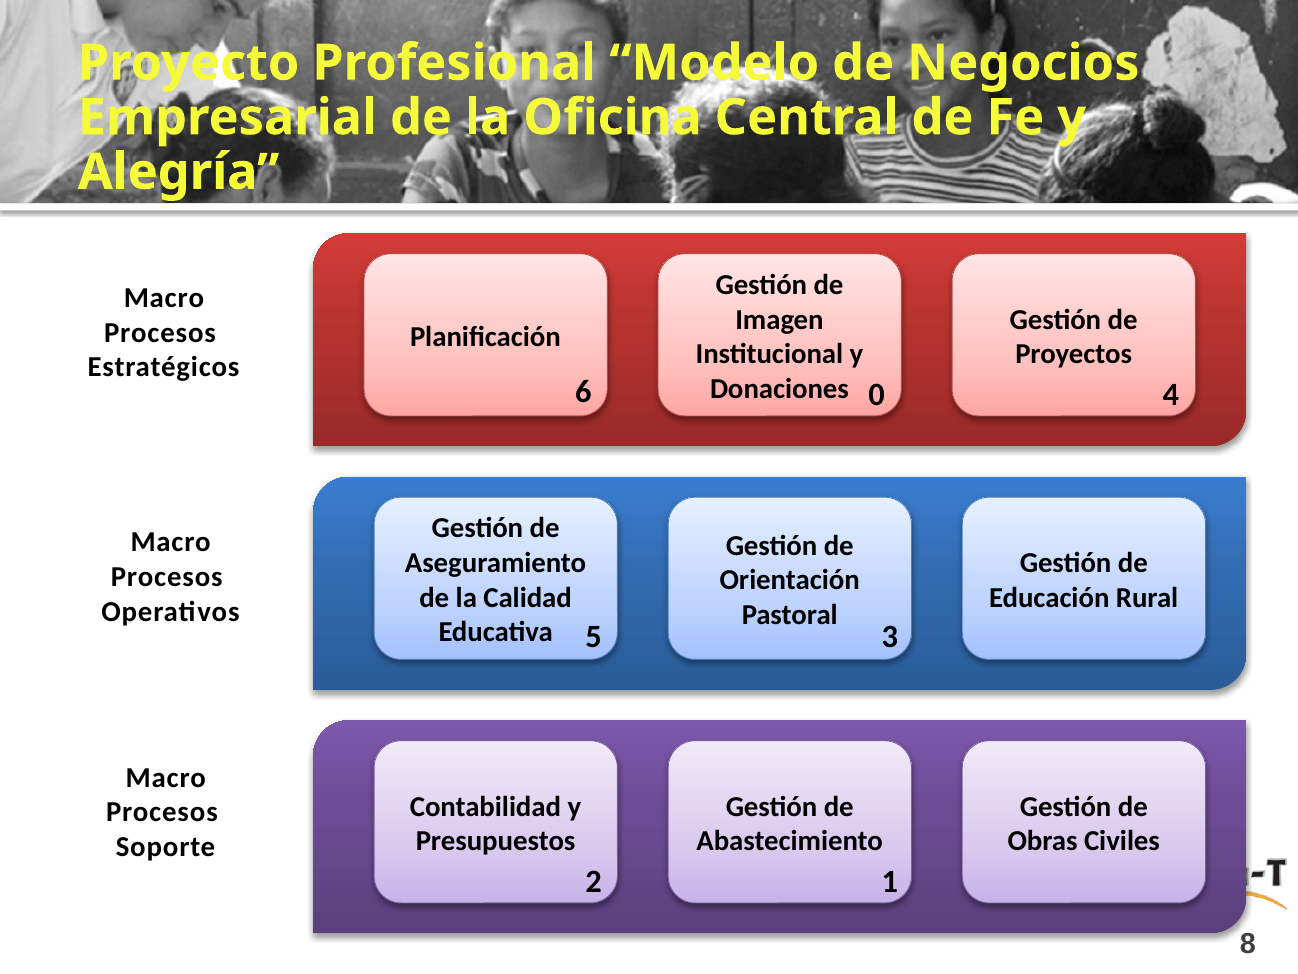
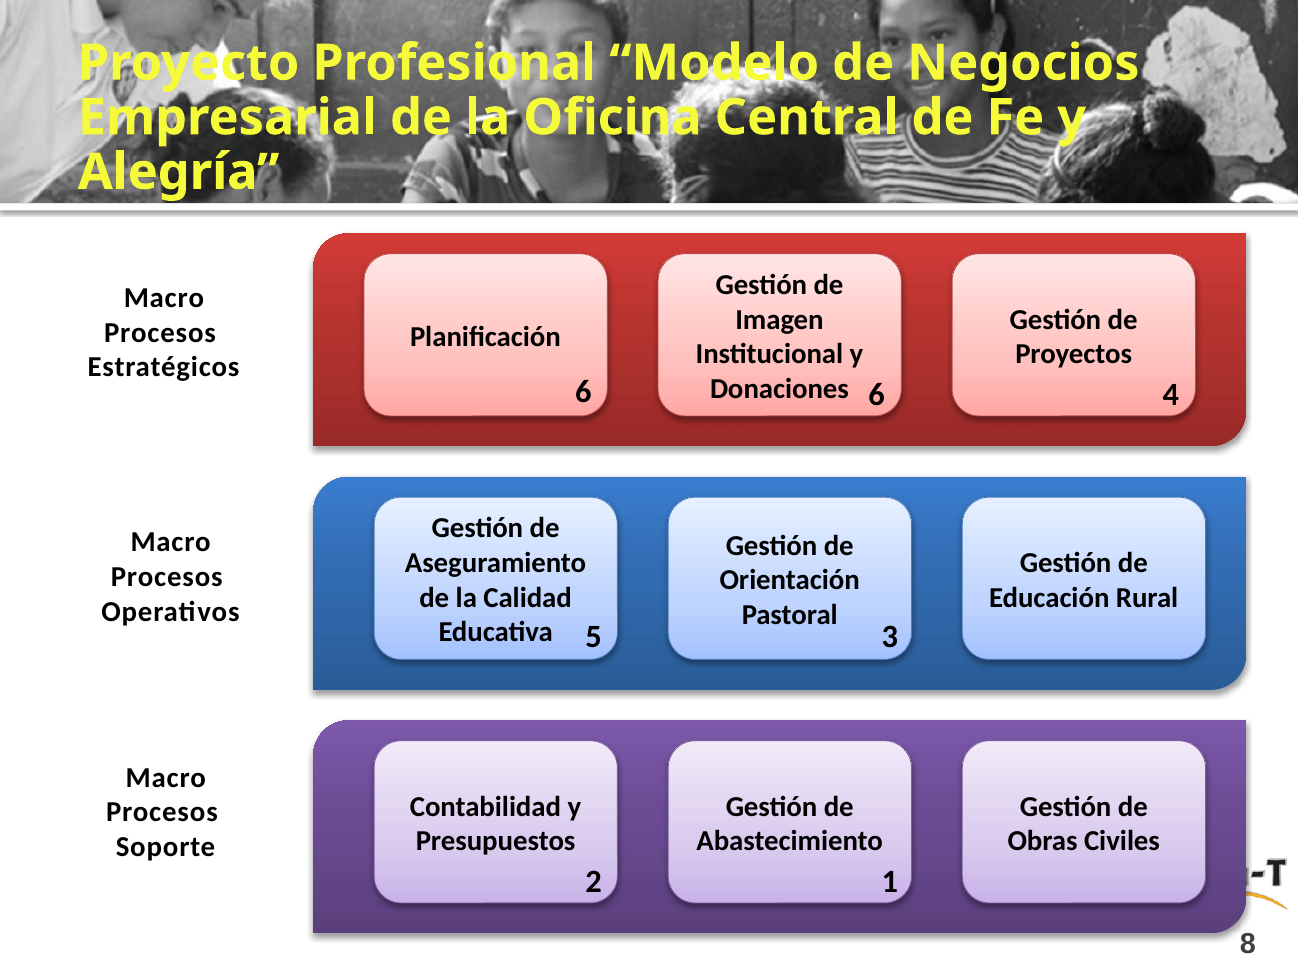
6 0: 0 -> 6
